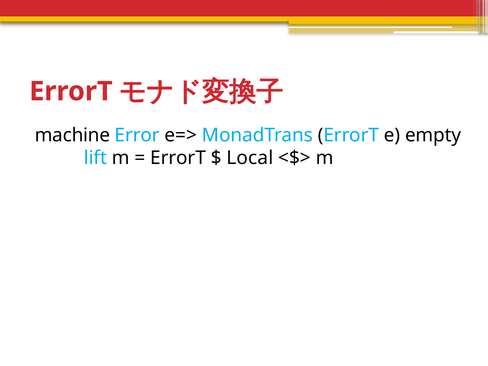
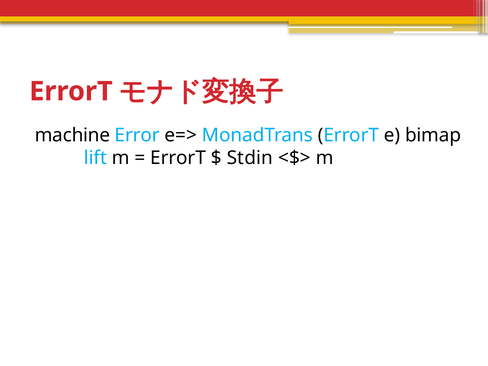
empty: empty -> bimap
Local: Local -> Stdin
